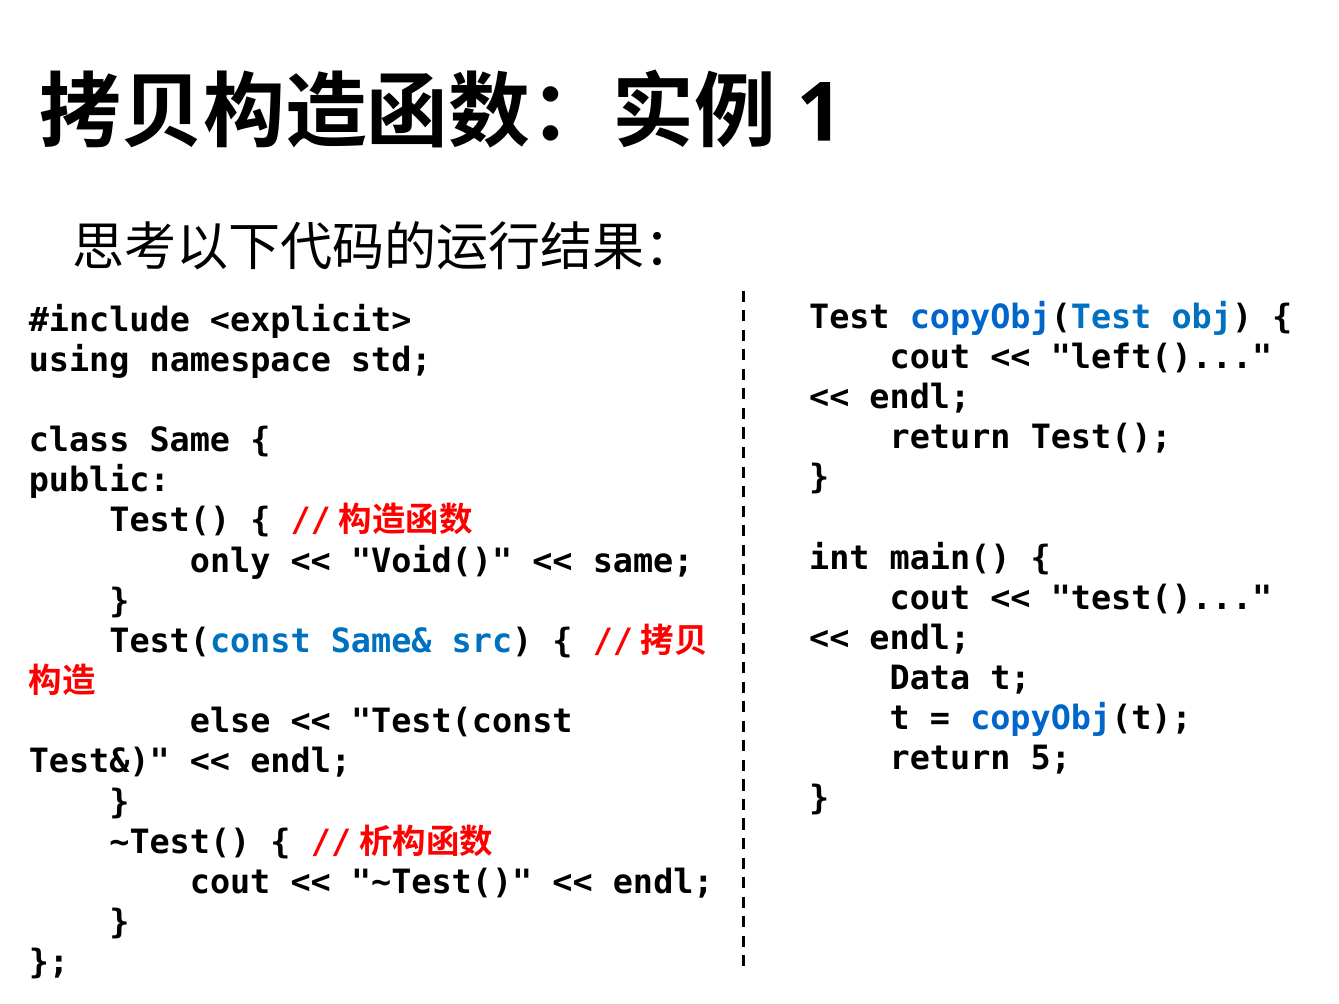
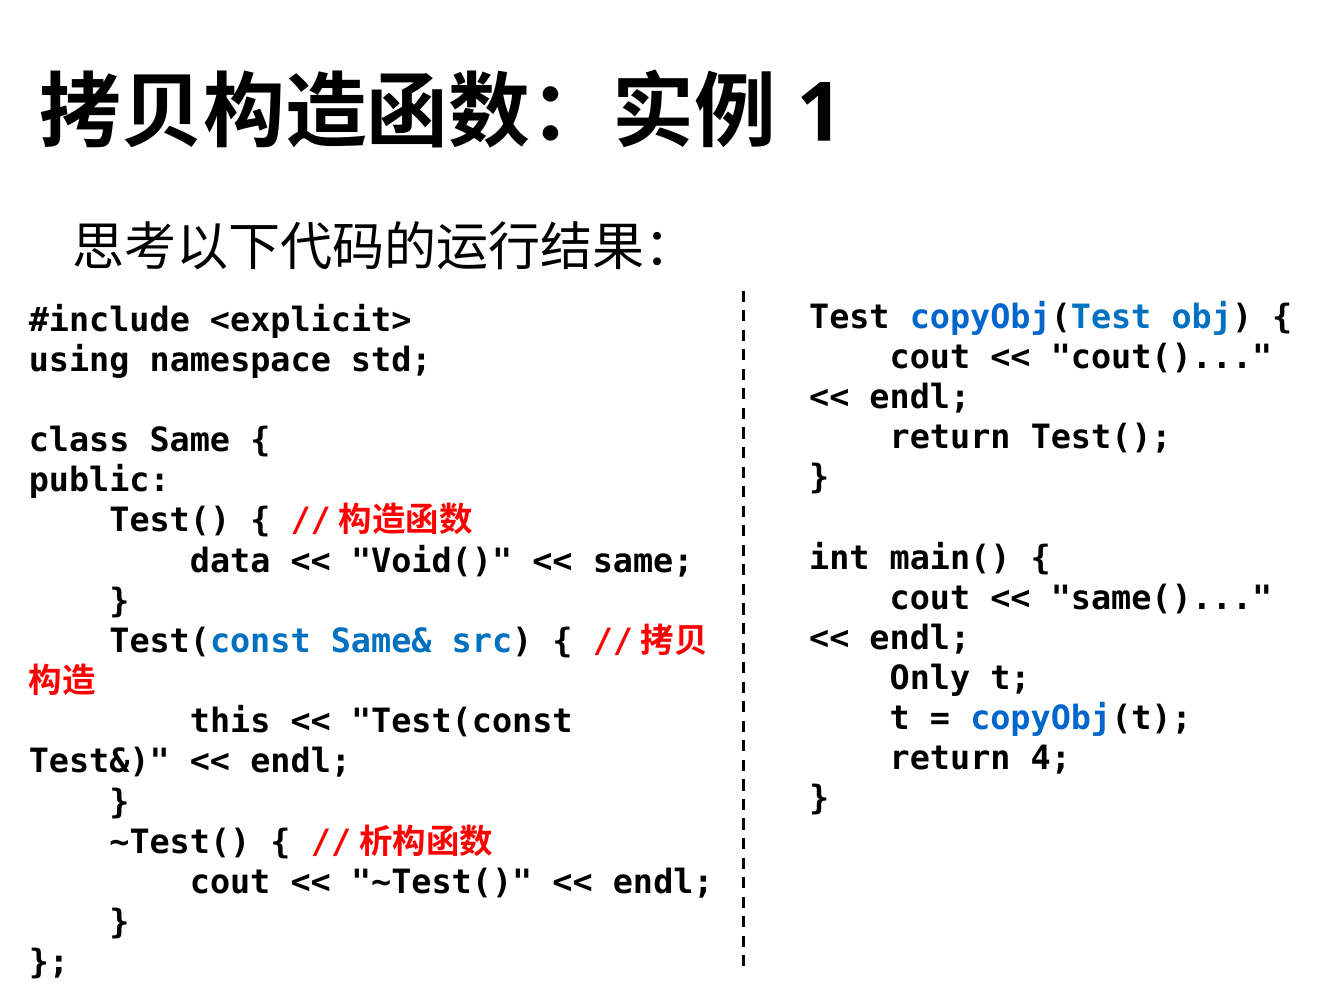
left(: left( -> cout(
only: only -> data
test( at (1162, 598): test( -> same(
Data: Data -> Only
else: else -> this
5: 5 -> 4
